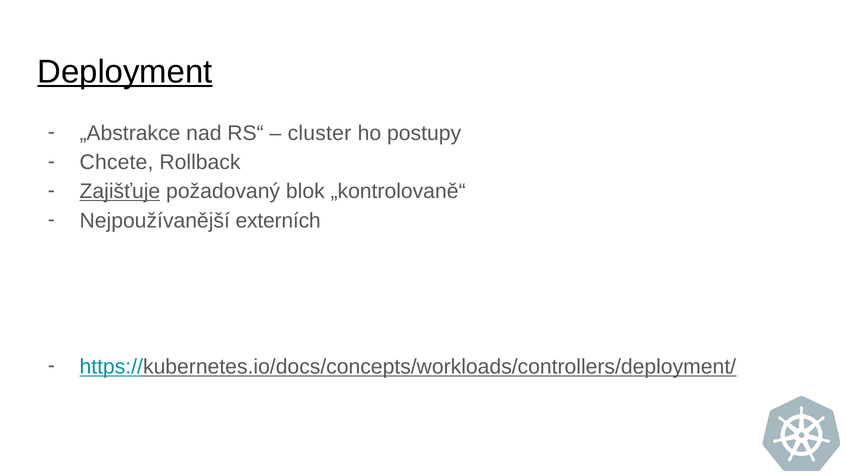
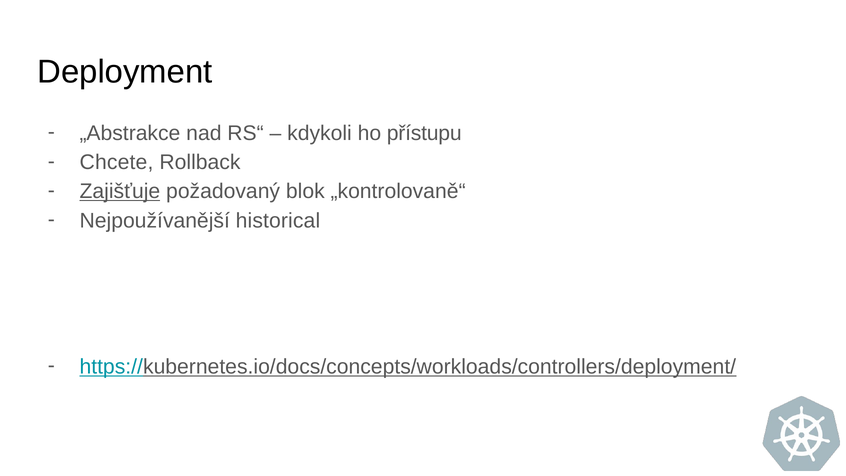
Deployment underline: present -> none
cluster: cluster -> kdykoli
postupy: postupy -> přístupu
externích: externích -> historical
